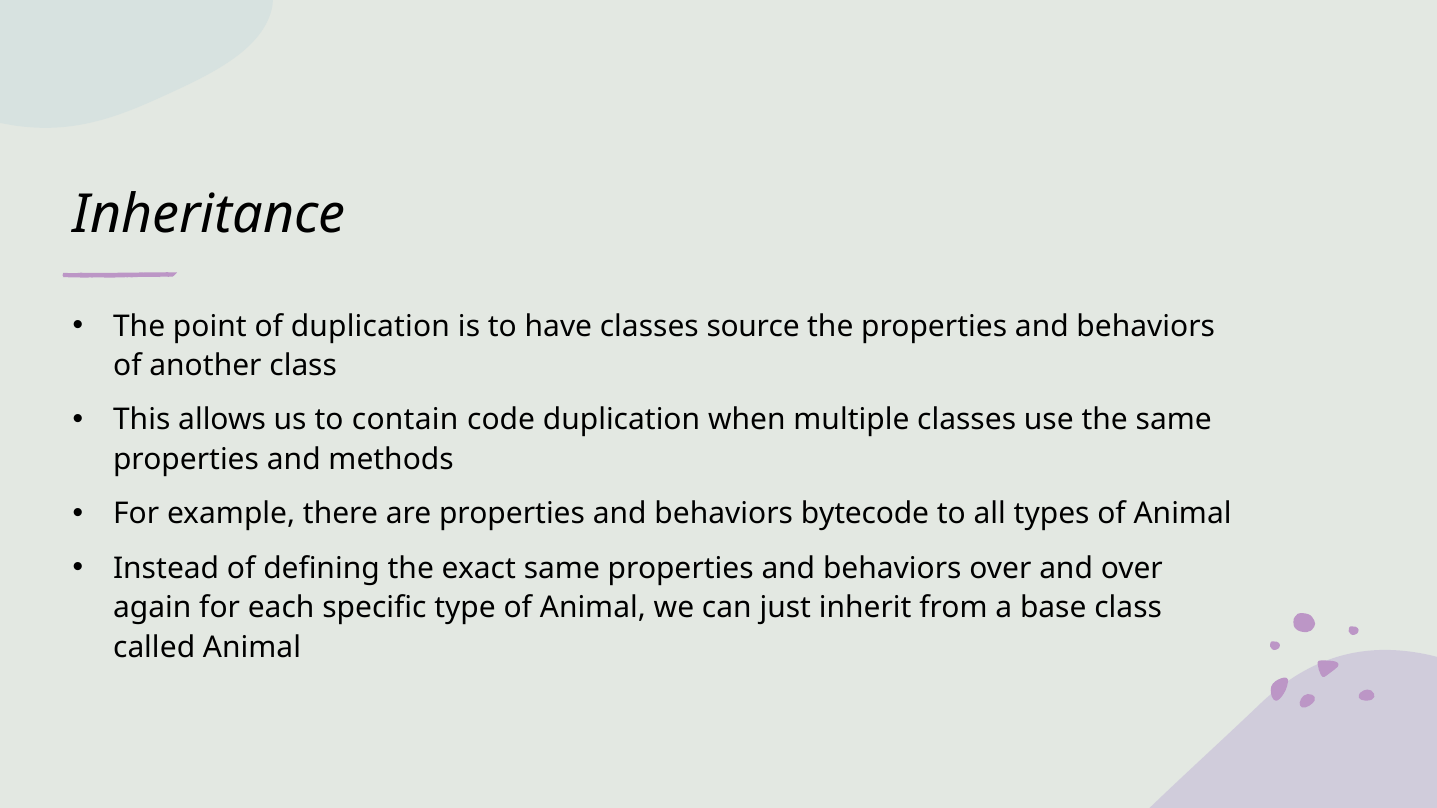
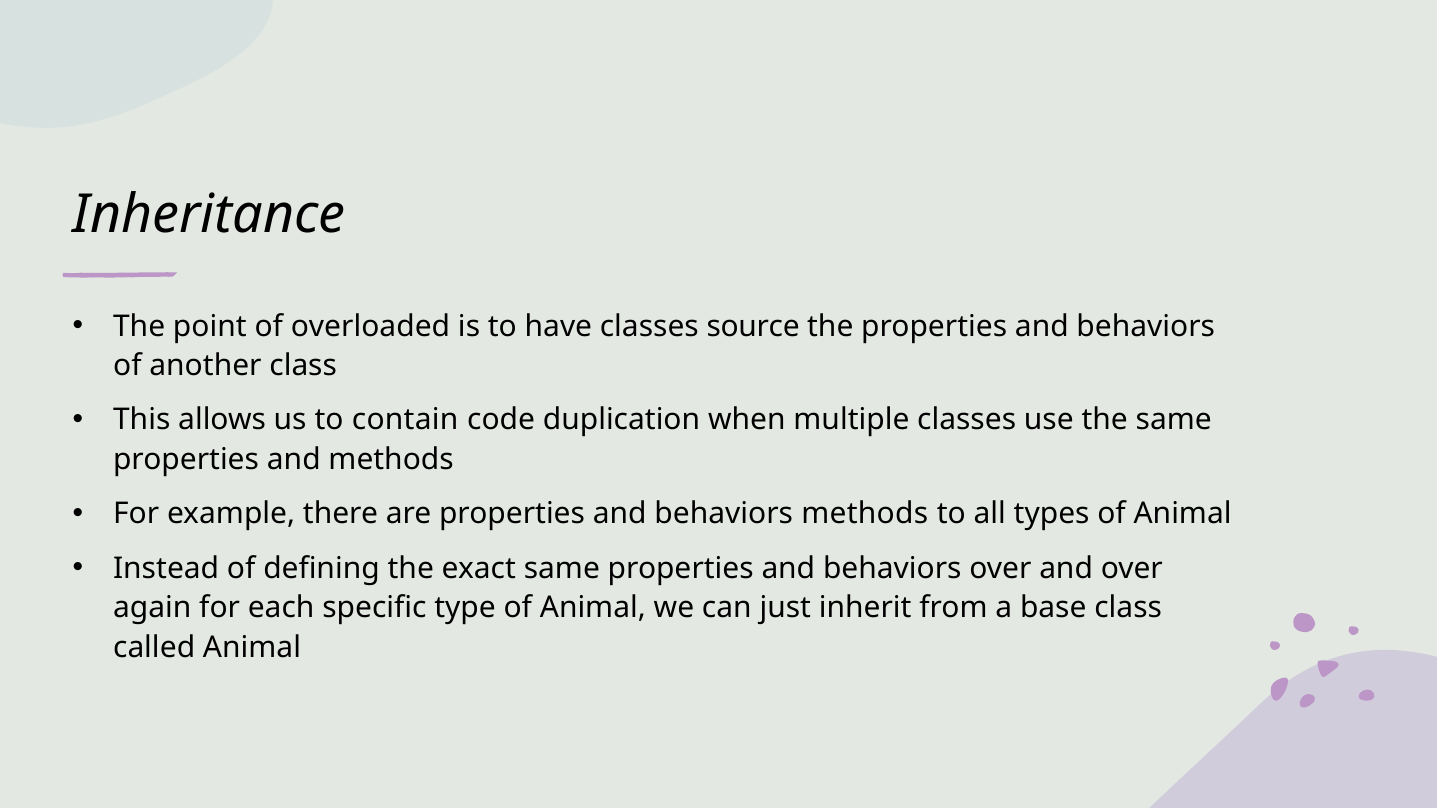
of duplication: duplication -> overloaded
behaviors bytecode: bytecode -> methods
